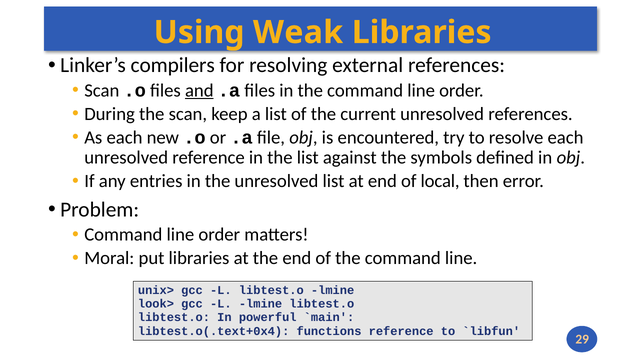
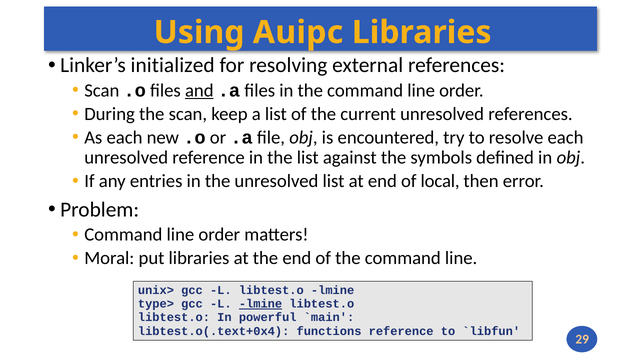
Weak: Weak -> Auipc
compilers: compilers -> initialized
look>: look> -> type>
lmine at (261, 304) underline: none -> present
